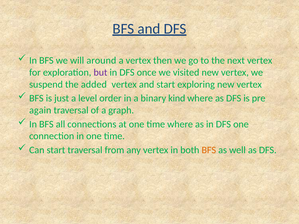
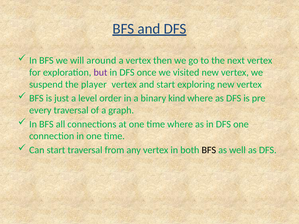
added: added -> player
again: again -> every
BFS at (209, 150) colour: orange -> black
